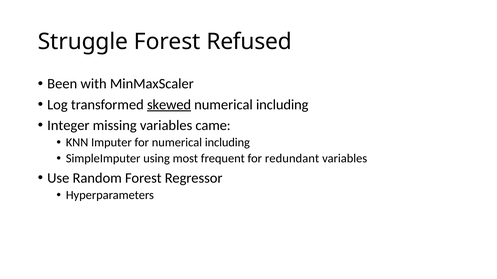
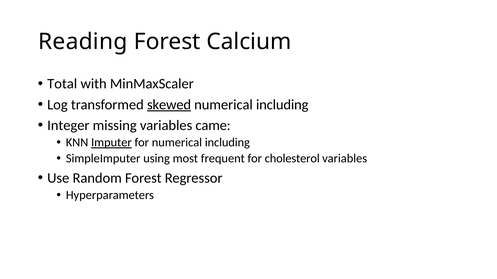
Struggle: Struggle -> Reading
Refused: Refused -> Calcium
Been: Been -> Total
Imputer underline: none -> present
redundant: redundant -> cholesterol
